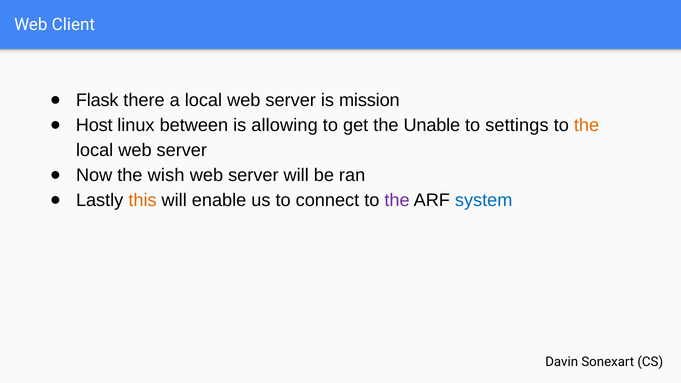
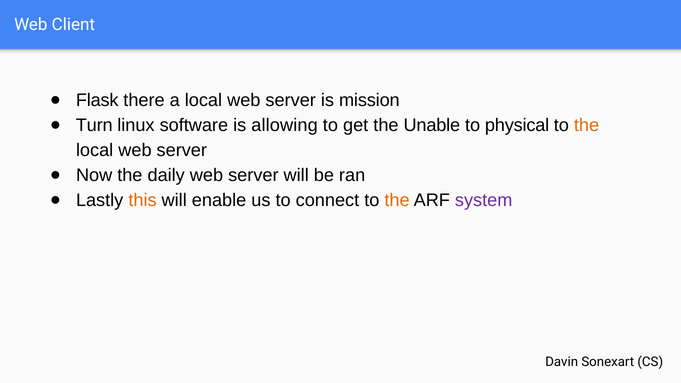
Host: Host -> Turn
between: between -> software
settings: settings -> physical
wish: wish -> daily
the at (397, 200) colour: purple -> orange
system colour: blue -> purple
